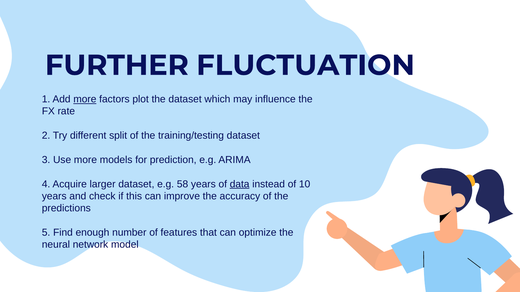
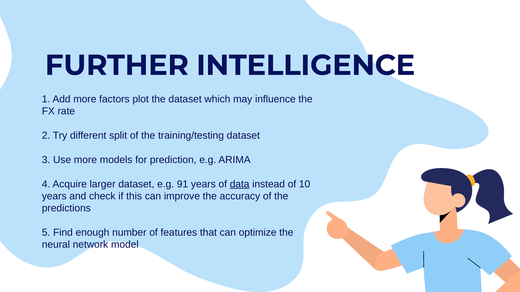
FLUCTUATION: FLUCTUATION -> INTELLIGENCE
more at (85, 99) underline: present -> none
58: 58 -> 91
